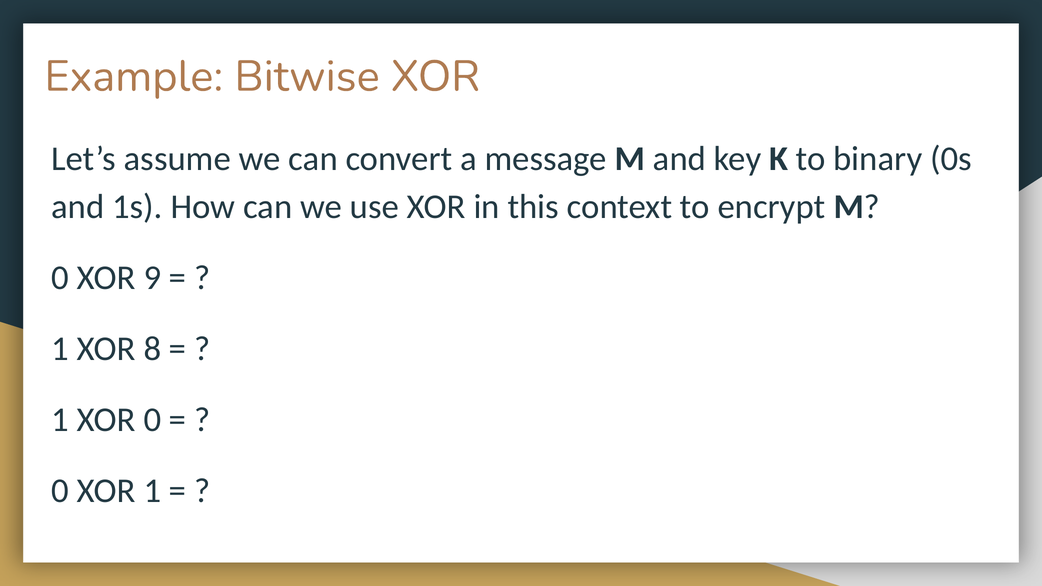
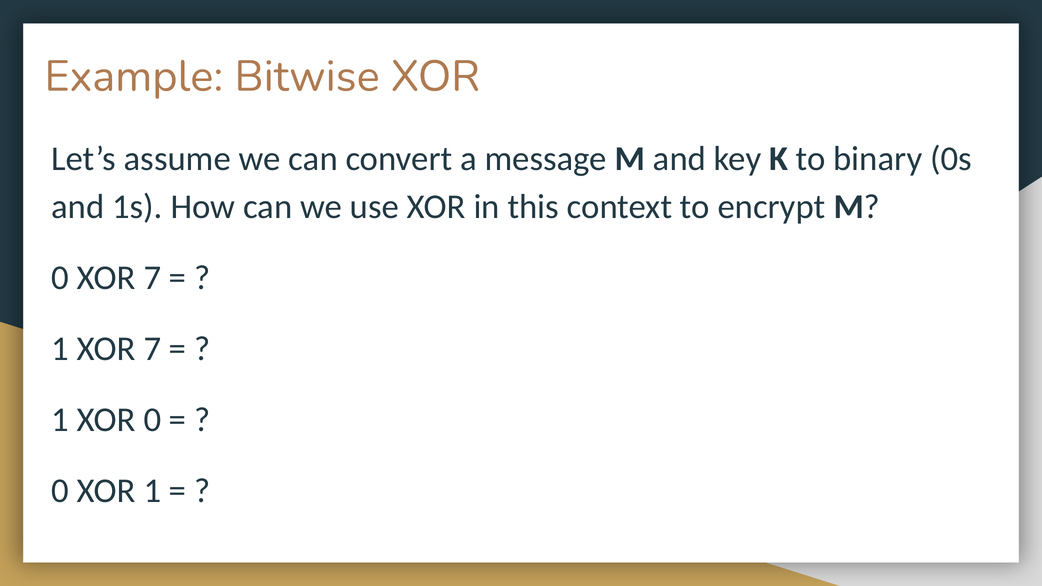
0 XOR 9: 9 -> 7
1 XOR 8: 8 -> 7
